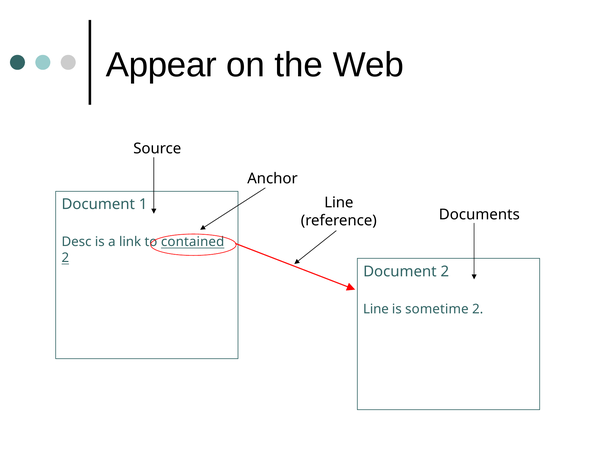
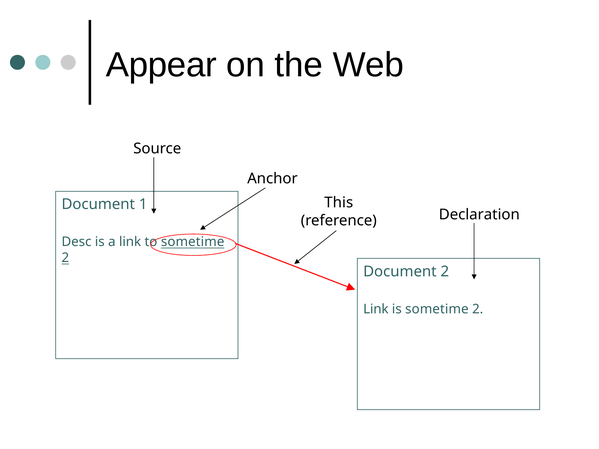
Line at (339, 203): Line -> This
Documents: Documents -> Declaration
to contained: contained -> sometime
Line at (376, 309): Line -> Link
